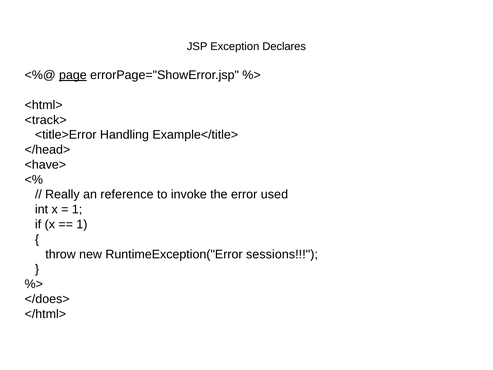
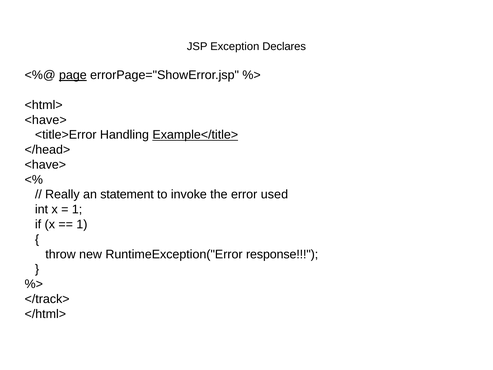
<track> at (46, 120): <track> -> <have>
Example</title> underline: none -> present
reference: reference -> statement
sessions: sessions -> response
</does>: </does> -> </track>
